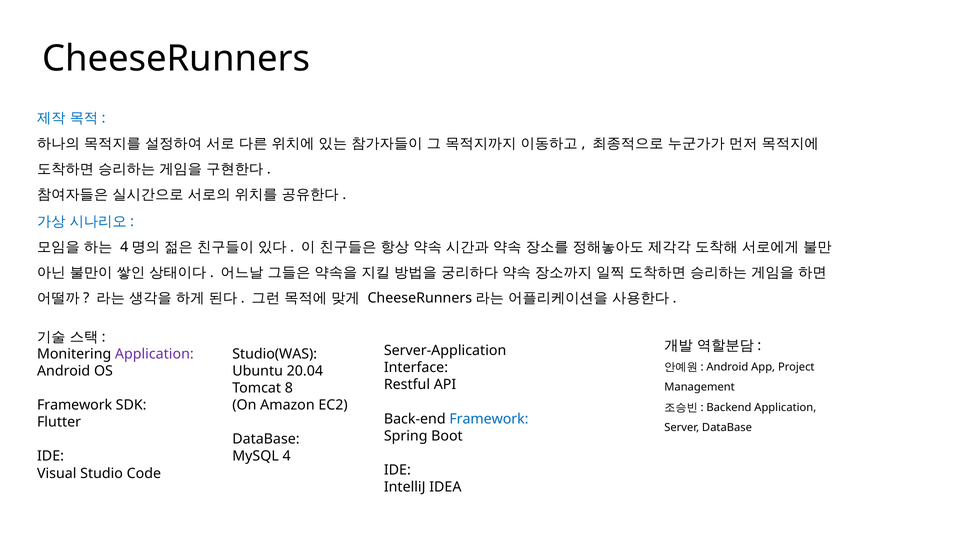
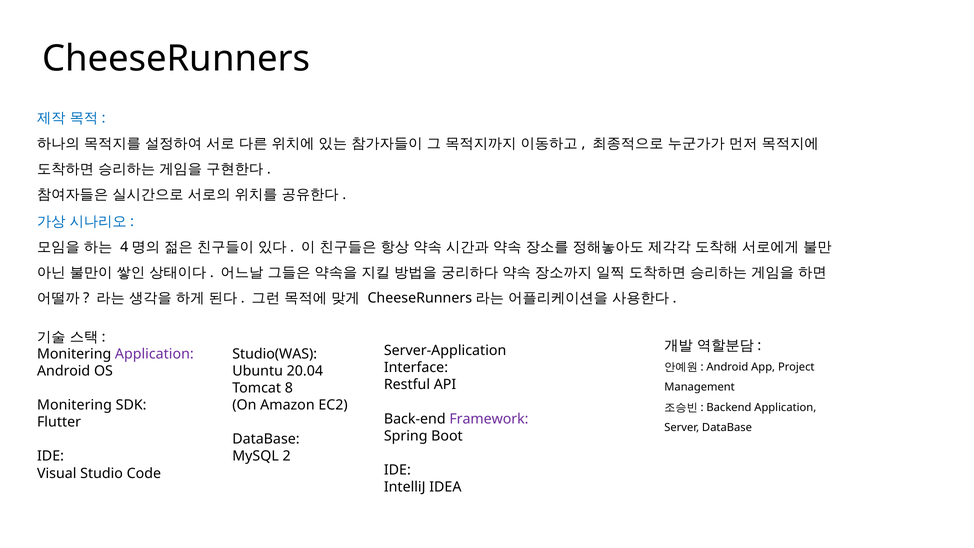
Framework at (75, 405): Framework -> Monitering
Framework at (489, 419) colour: blue -> purple
4: 4 -> 2
